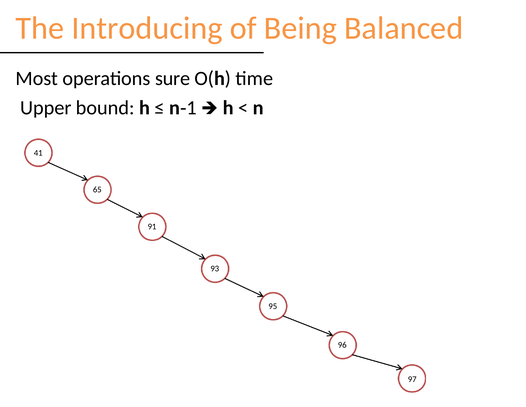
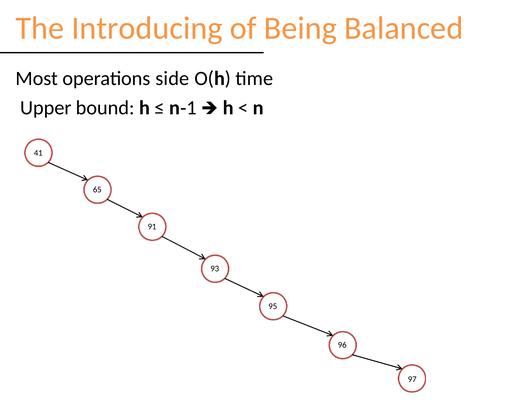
sure: sure -> side
